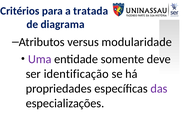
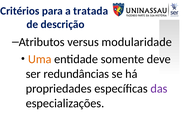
diagrama: diagrama -> descrição
Uma colour: purple -> orange
identificação: identificação -> redundâncias
